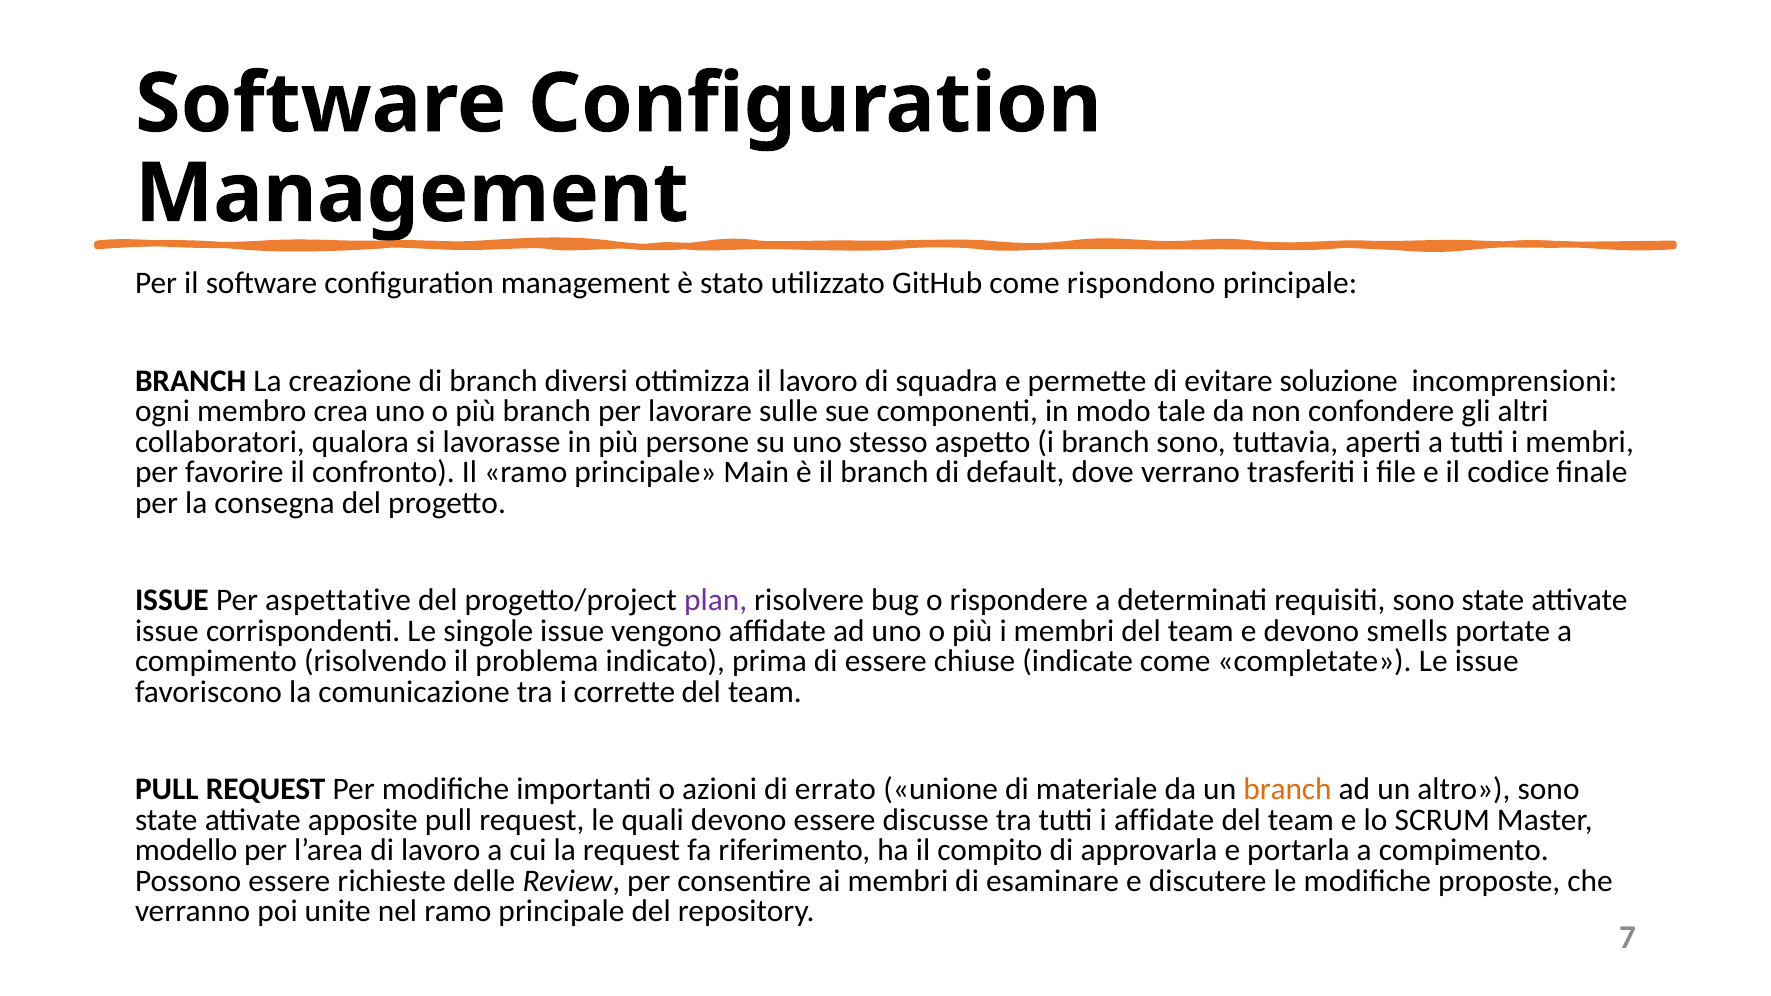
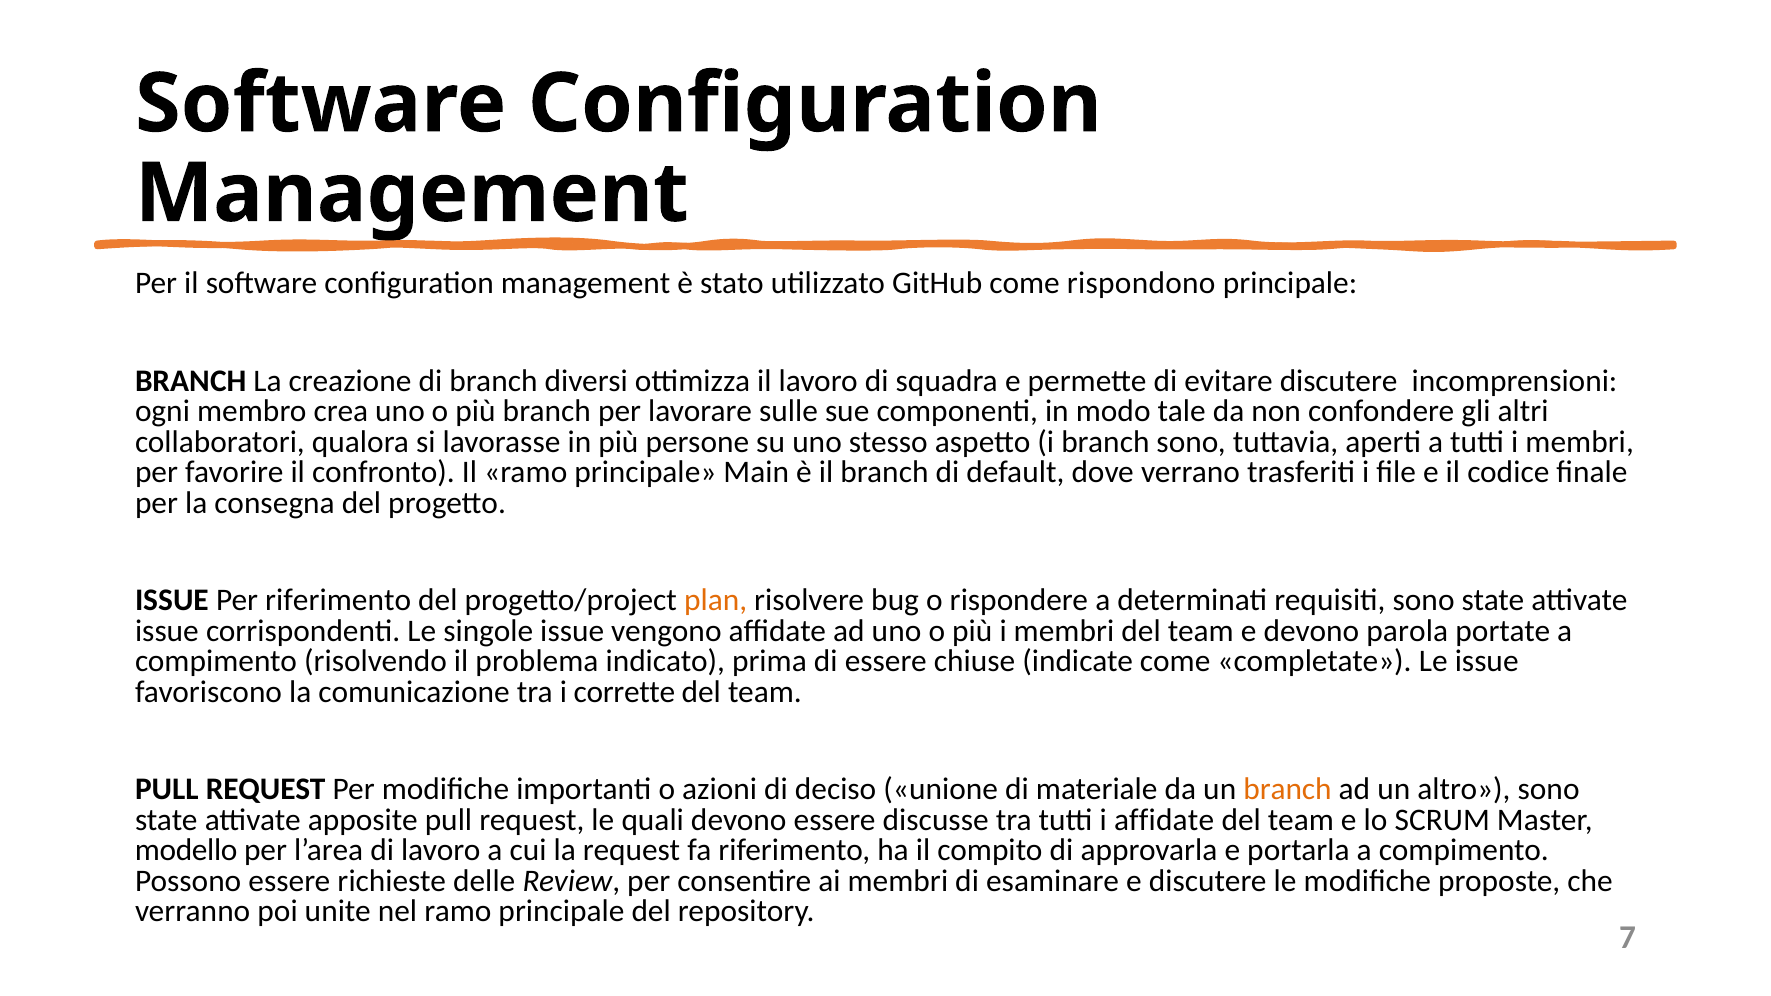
evitare soluzione: soluzione -> discutere
Per aspettative: aspettative -> riferimento
plan colour: purple -> orange
smells: smells -> parola
errato: errato -> deciso
